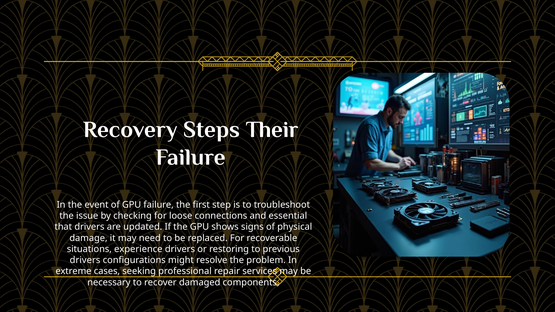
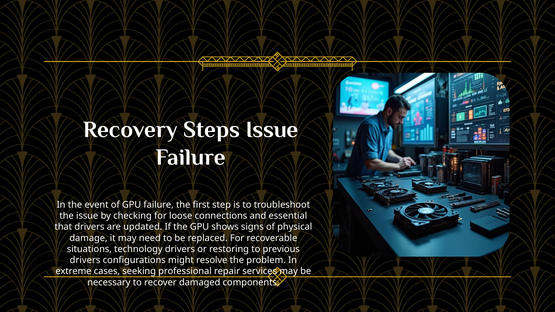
Steps Their: Their -> Issue
experience: experience -> technology
